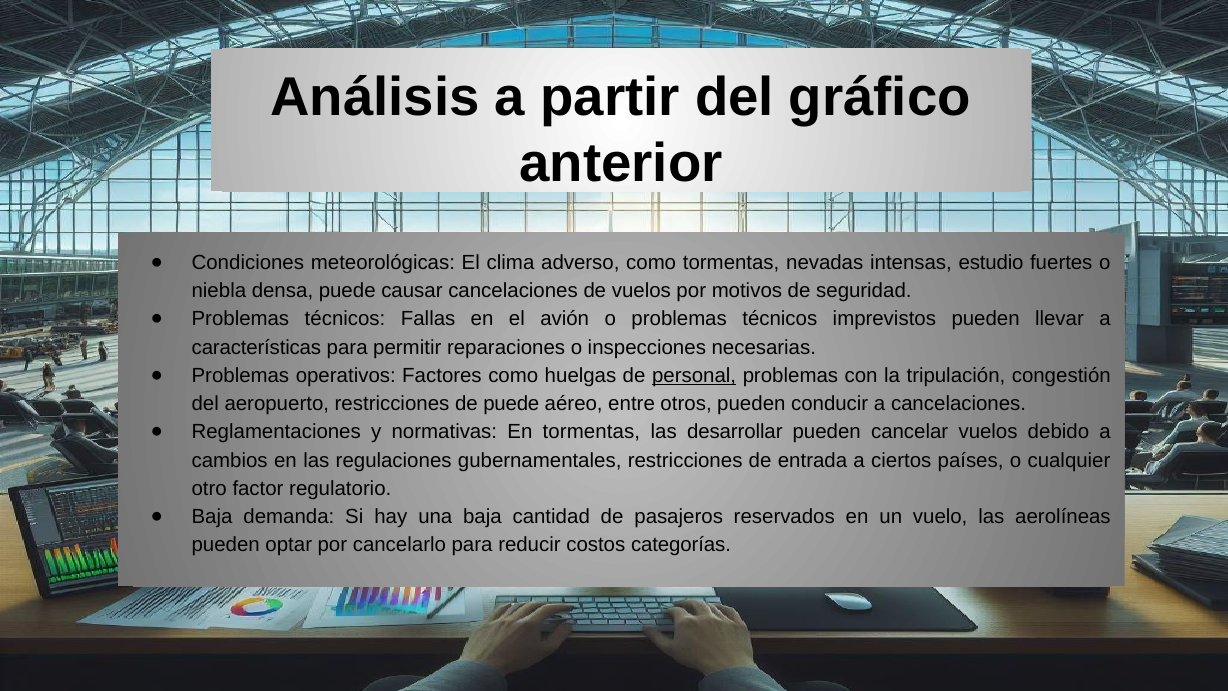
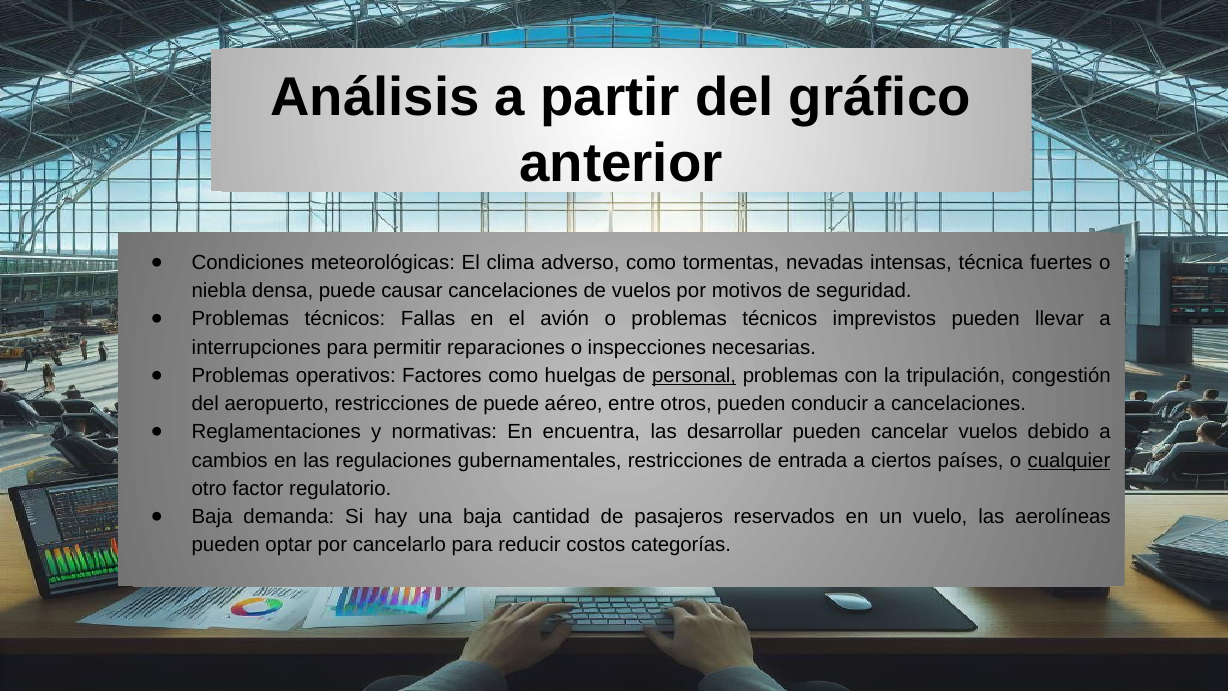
estudio: estudio -> técnica
características: características -> interrupciones
En tormentas: tormentas -> encuentra
cualquier underline: none -> present
